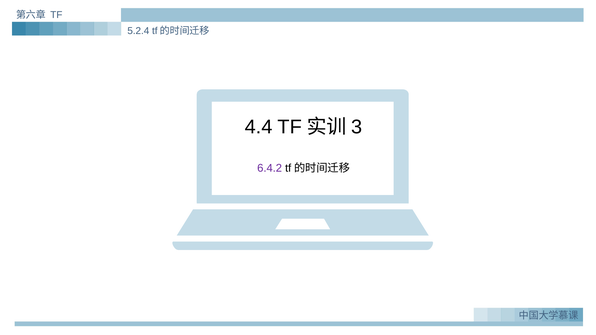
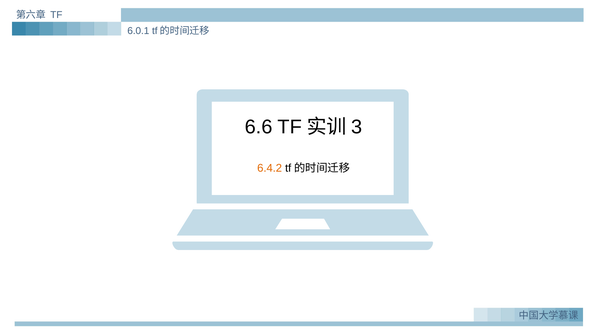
5.2.4: 5.2.4 -> 6.0.1
4.4: 4.4 -> 6.6
6.4.2 colour: purple -> orange
